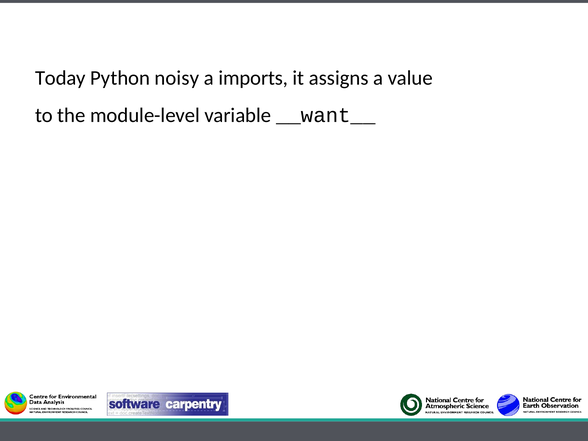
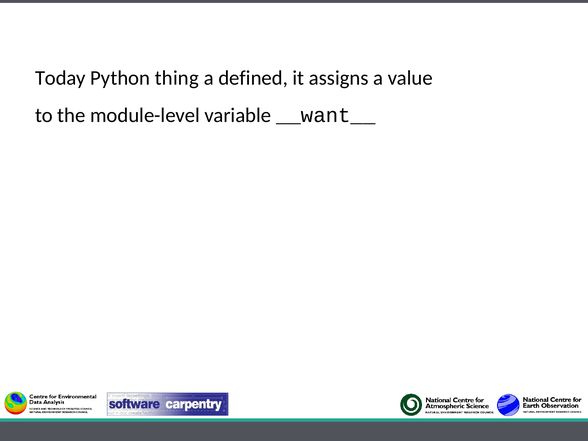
noisy: noisy -> thing
imports: imports -> defined
